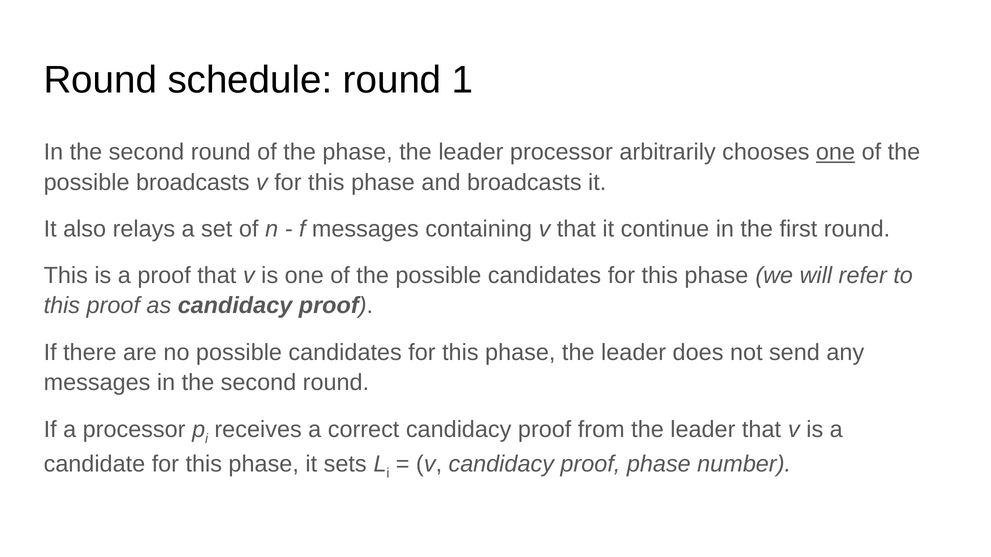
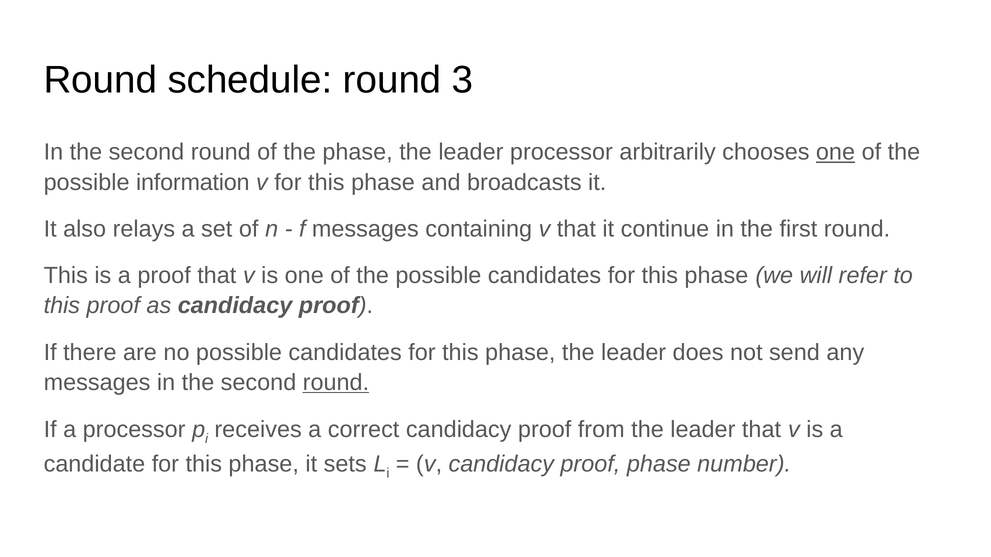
1: 1 -> 3
possible broadcasts: broadcasts -> information
round at (336, 383) underline: none -> present
